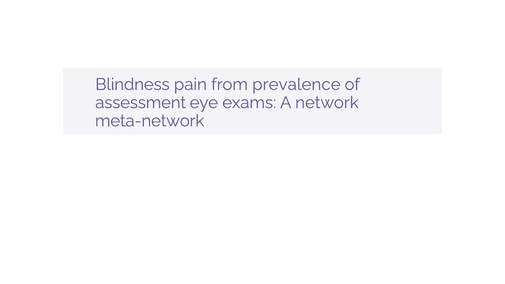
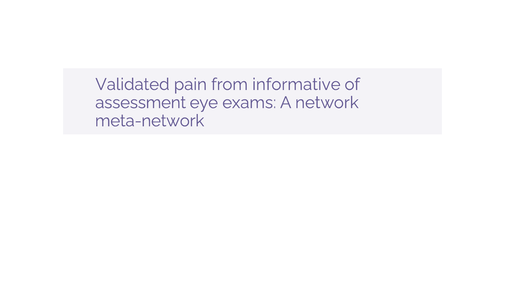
Blindness: Blindness -> Validated
prevalence: prevalence -> informative
